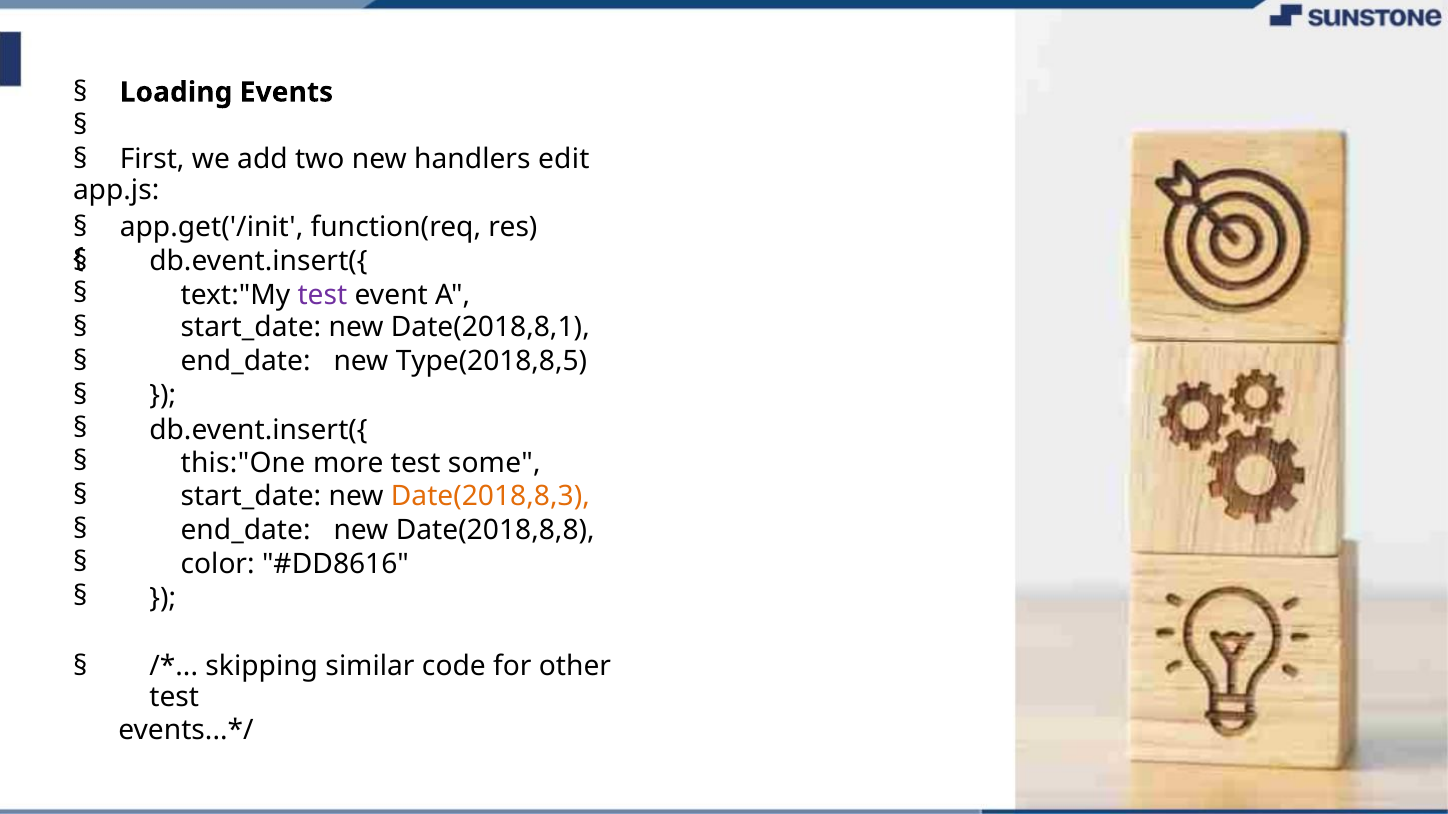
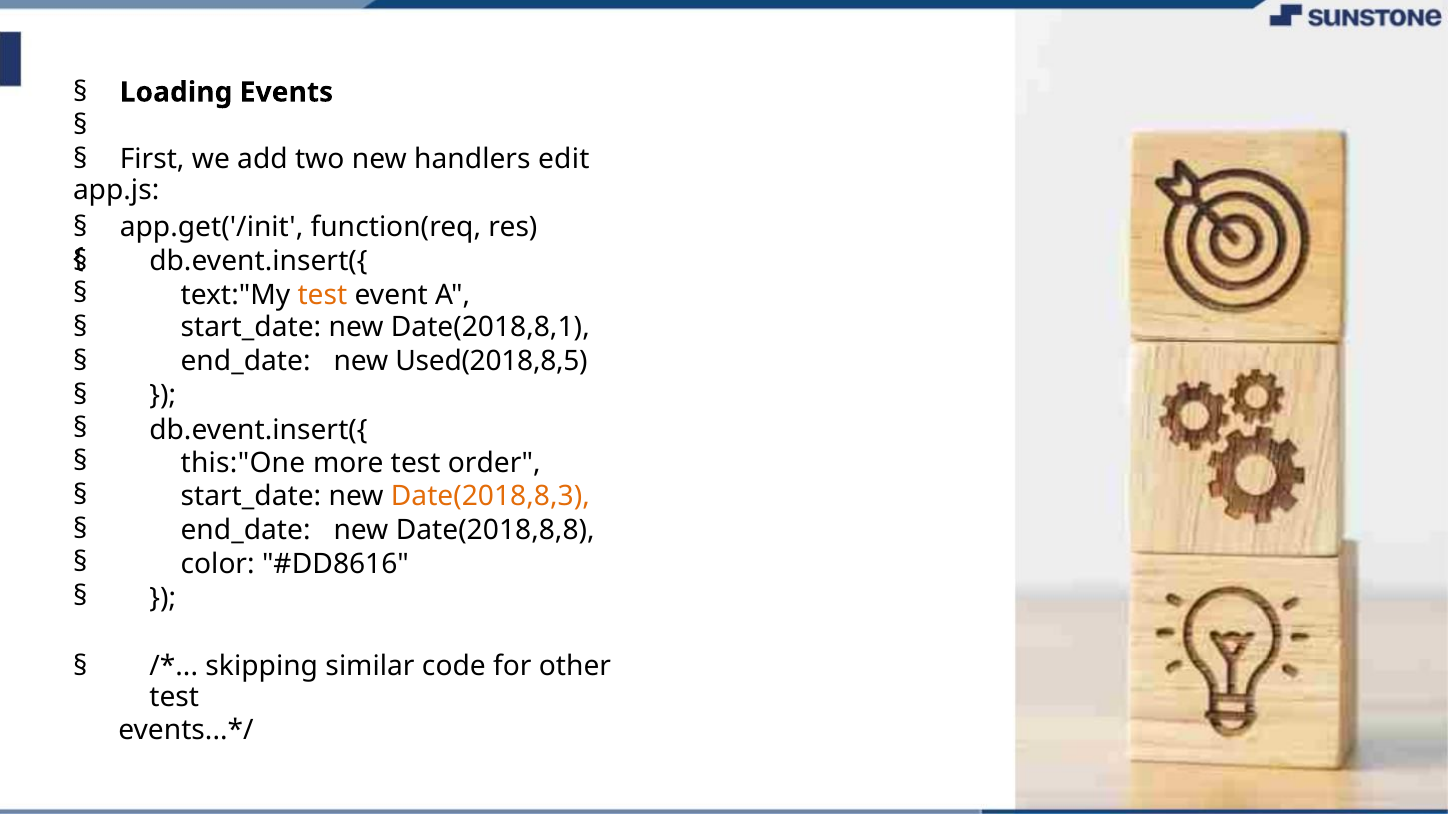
test at (322, 295) colour: purple -> orange
Type(2018,8,5: Type(2018,8,5 -> Used(2018,8,5
some: some -> order
